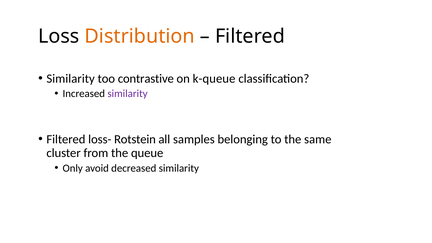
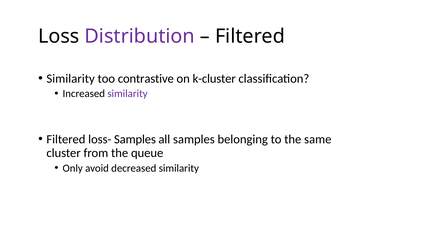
Distribution colour: orange -> purple
k-queue: k-queue -> k-cluster
loss- Rotstein: Rotstein -> Samples
